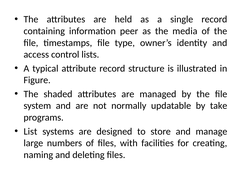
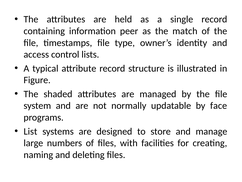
media: media -> match
take: take -> face
